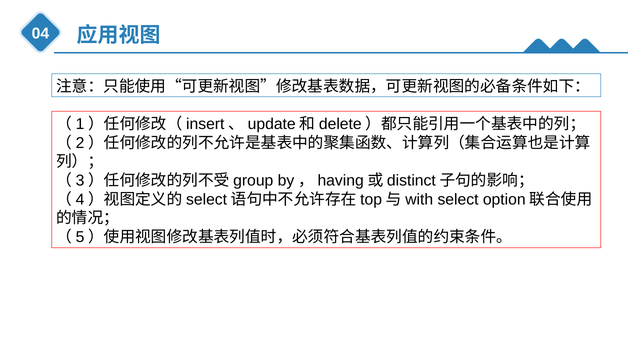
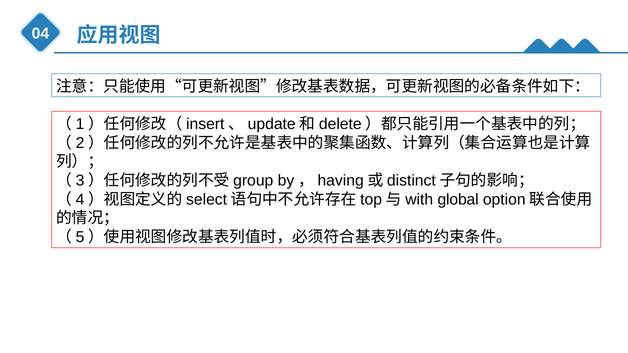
select: select -> global
